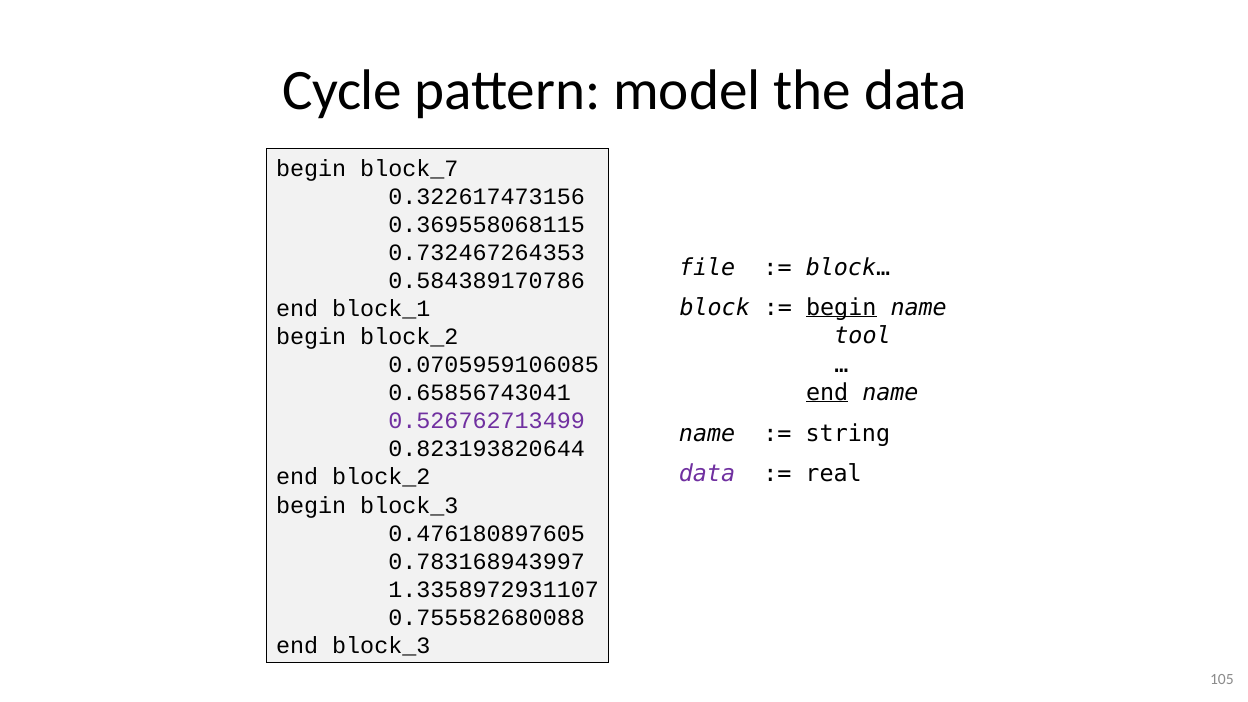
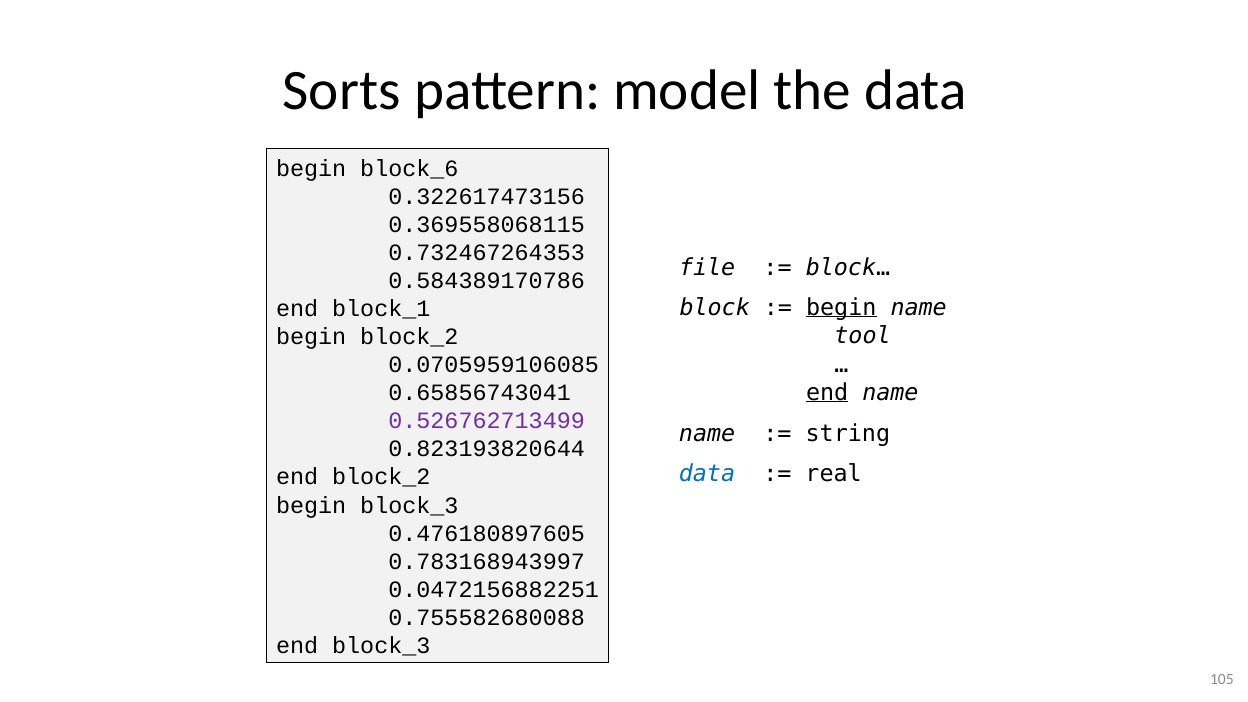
Cycle: Cycle -> Sorts
block_7: block_7 -> block_6
data at (707, 474) colour: purple -> blue
1.3358972931107: 1.3358972931107 -> 0.0472156882251
